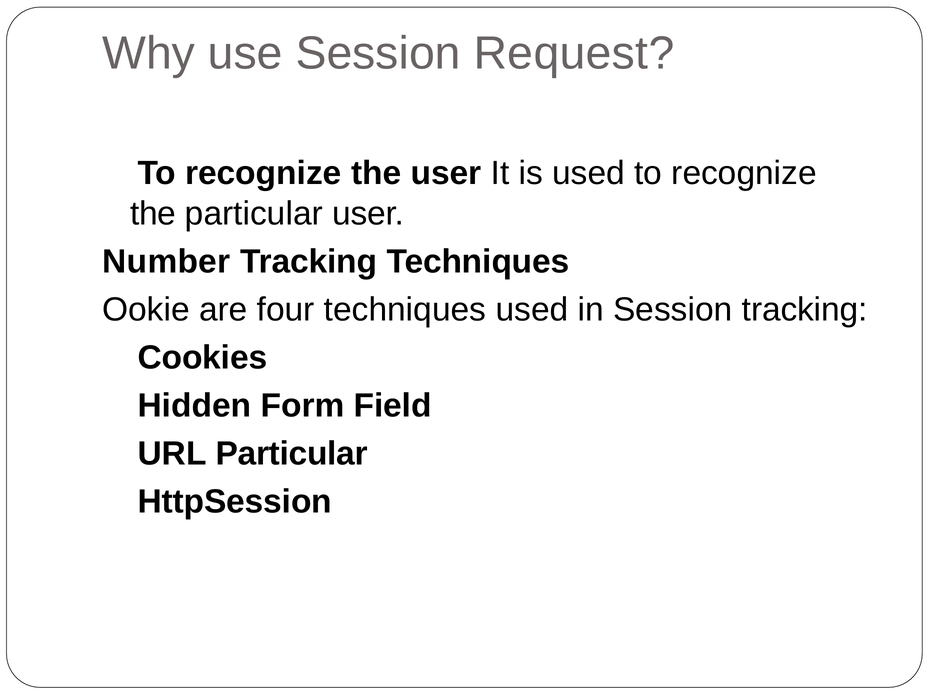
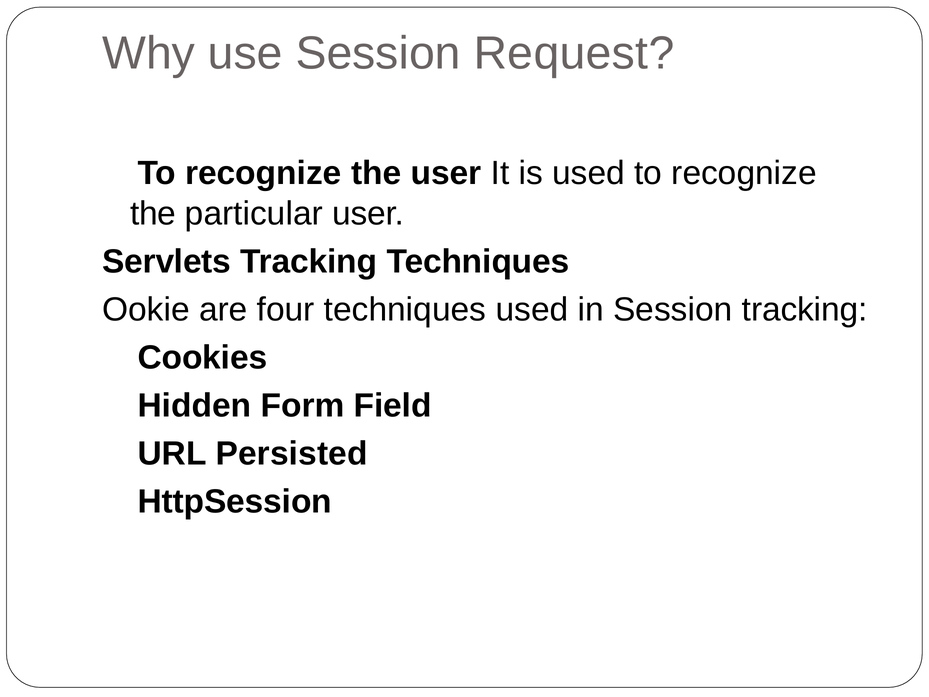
Number: Number -> Servlets
Particular at (292, 454): Particular -> Persisted
